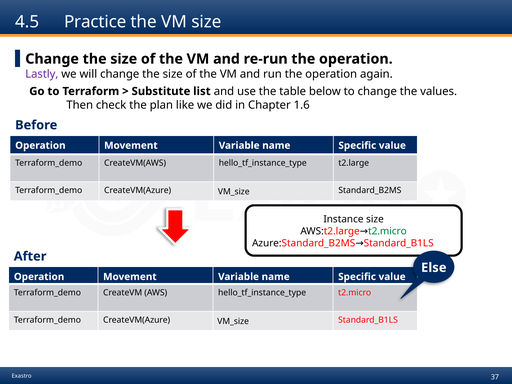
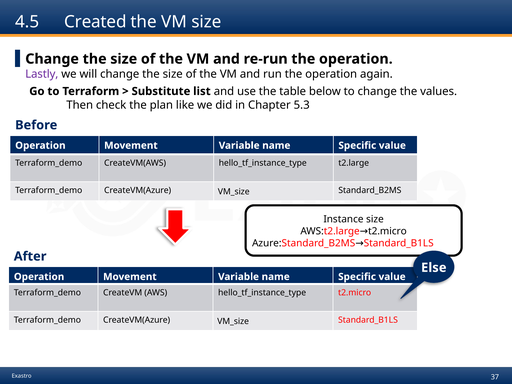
Practice: Practice -> Created
1.6: 1.6 -> 5.3
t2.micro at (387, 231) colour: green -> black
